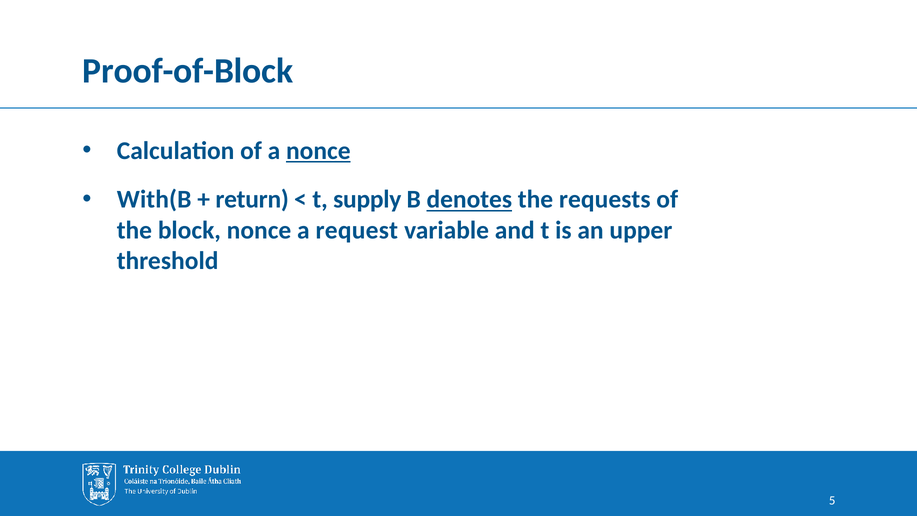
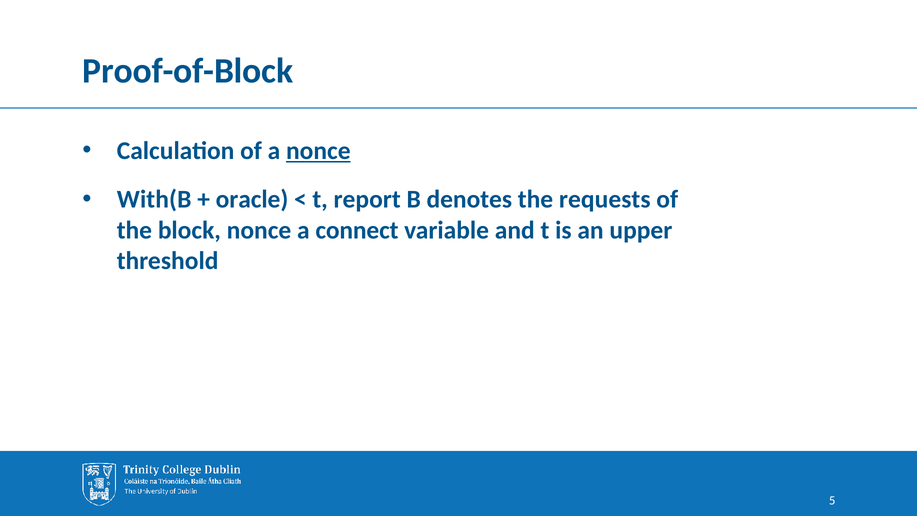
return: return -> oracle
supply: supply -> report
denotes underline: present -> none
request: request -> connect
